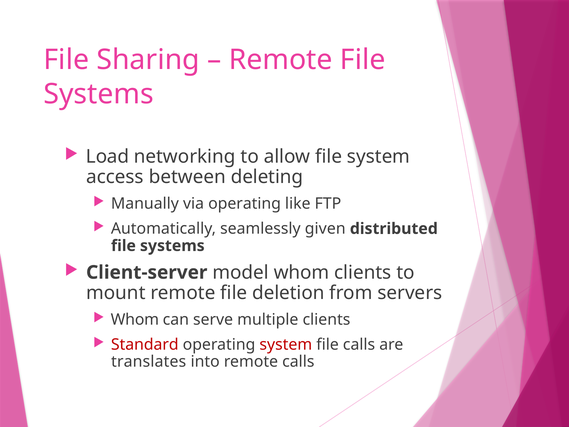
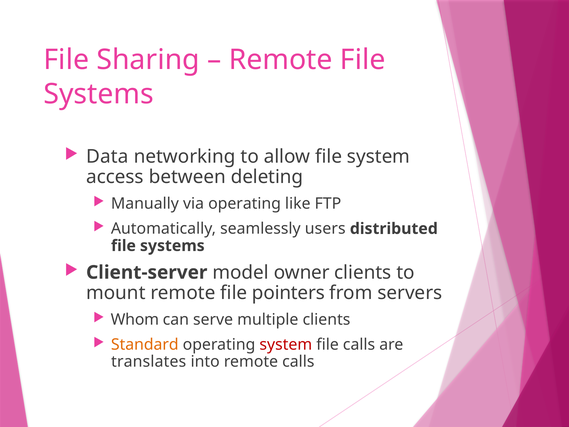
Load: Load -> Data
given: given -> users
model whom: whom -> owner
deletion: deletion -> pointers
Standard colour: red -> orange
